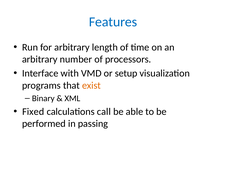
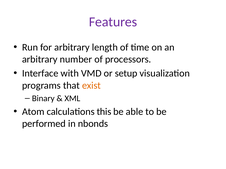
Features colour: blue -> purple
Fixed: Fixed -> Atom
call: call -> this
passing: passing -> nbonds
